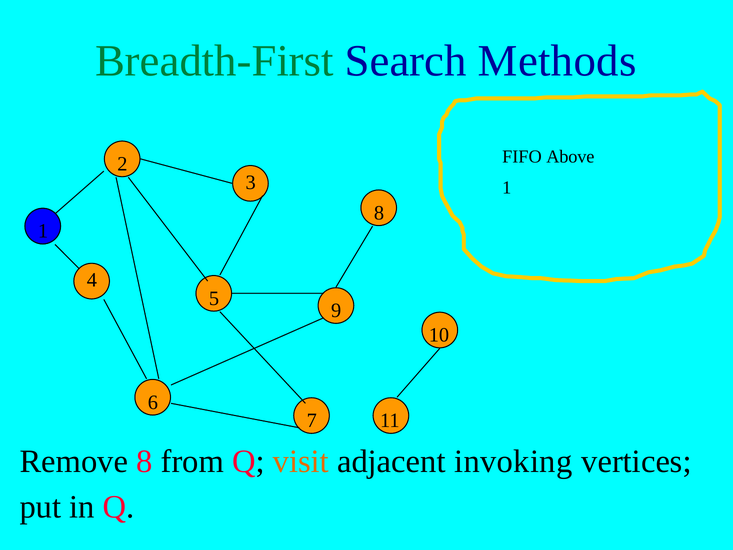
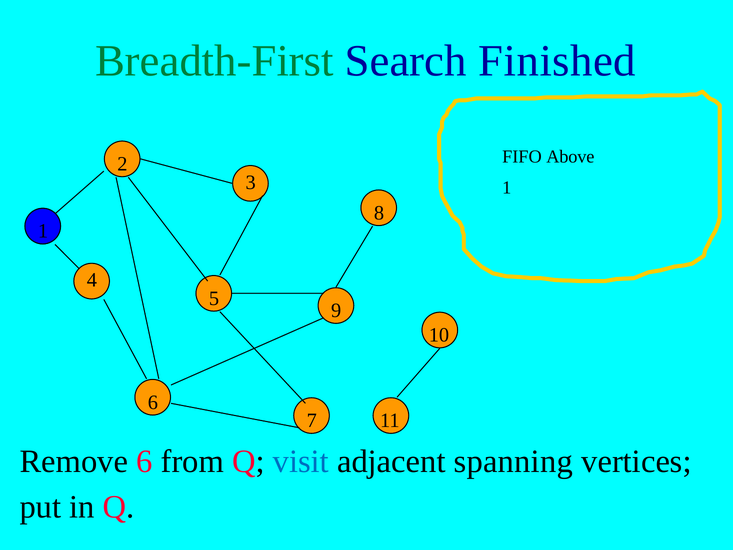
Methods: Methods -> Finished
Remove 8: 8 -> 6
visit colour: orange -> blue
invoking: invoking -> spanning
